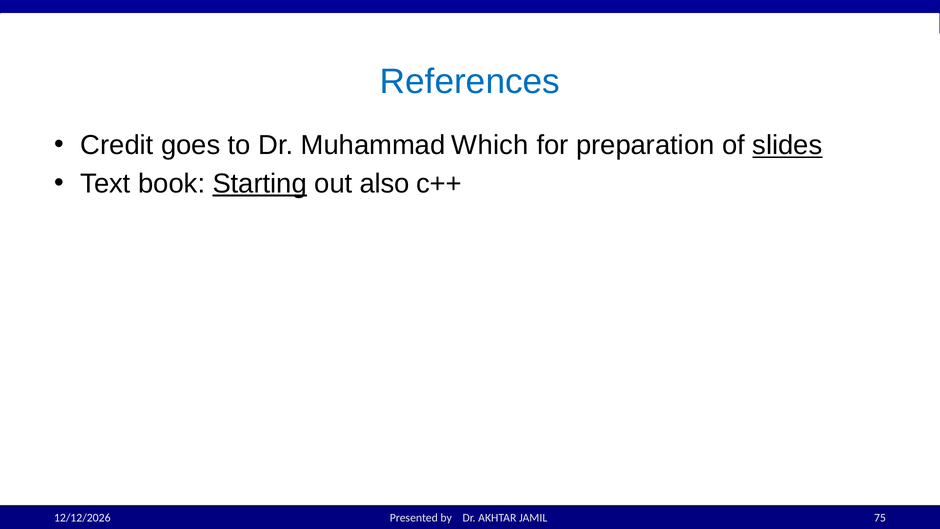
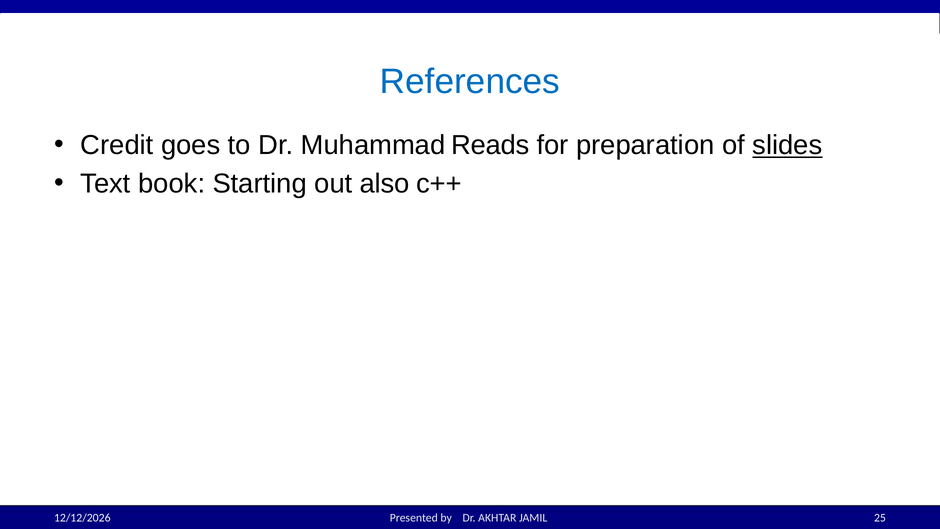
Which: Which -> Reads
Starting underline: present -> none
75: 75 -> 25
